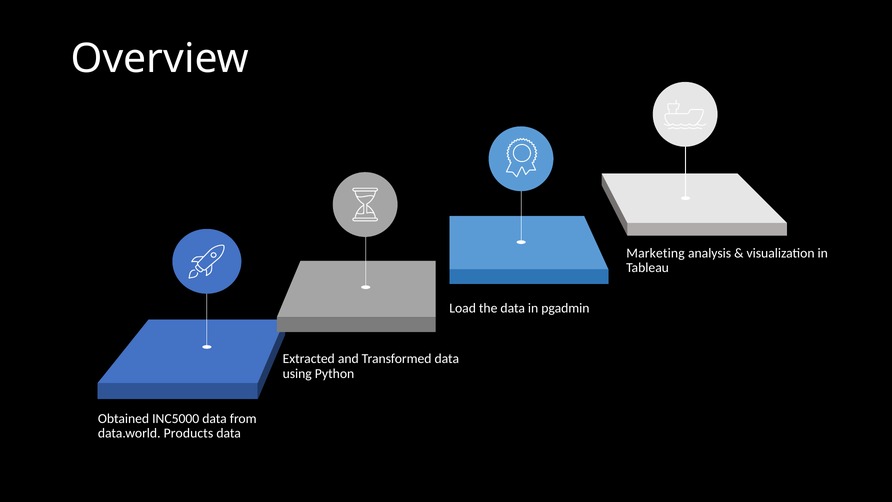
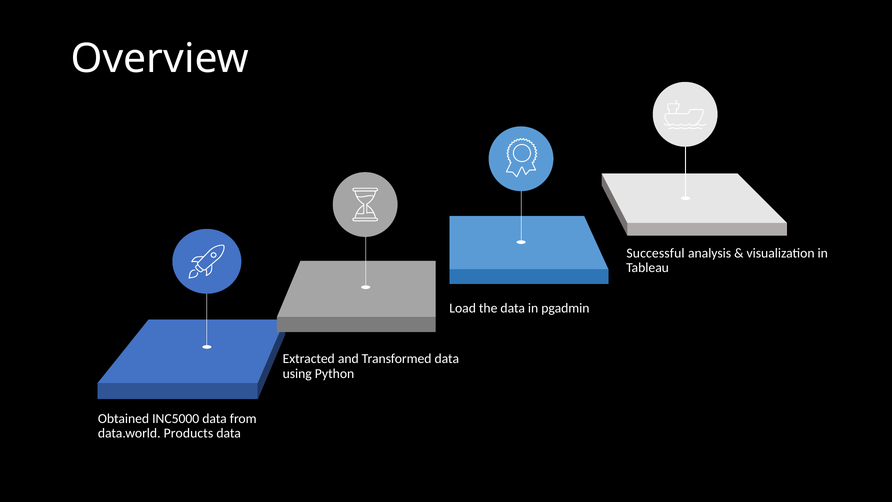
Marketing: Marketing -> Successful
